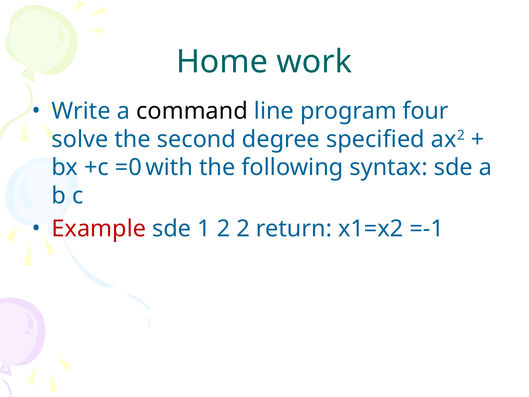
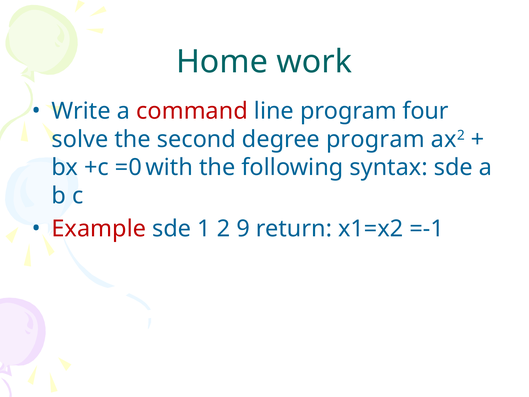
command colour: black -> red
degree specified: specified -> program
2 2: 2 -> 9
